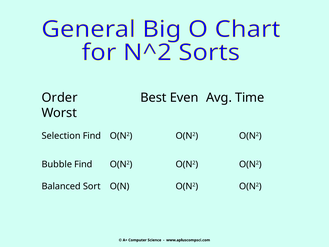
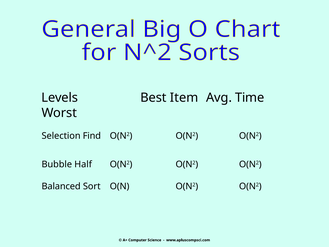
Order: Order -> Levels
Even: Even -> Item
Bubble Find: Find -> Half
